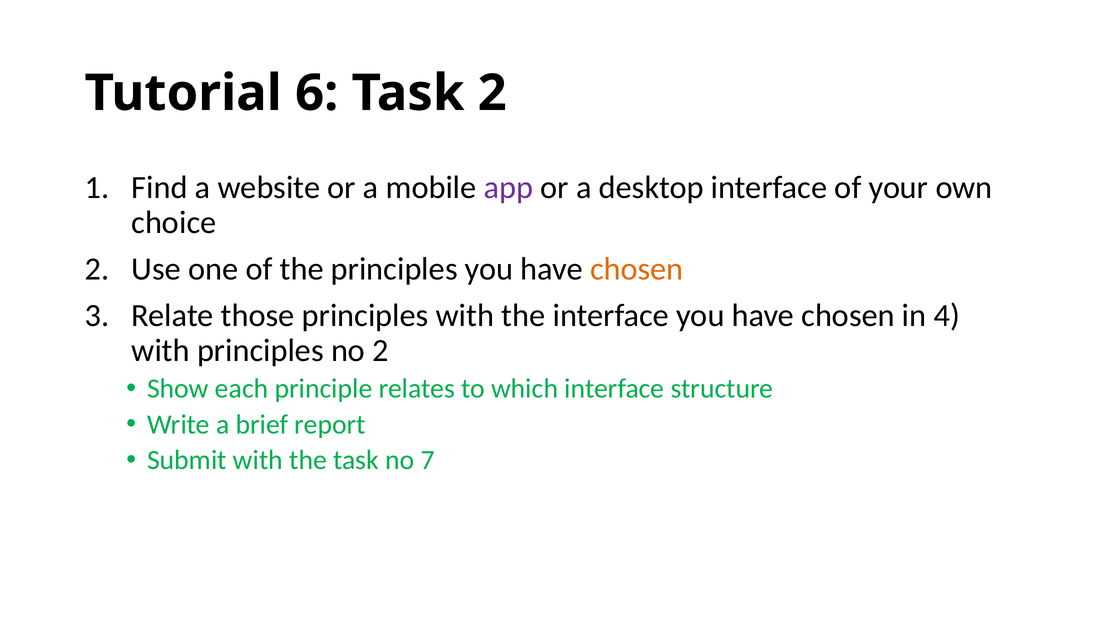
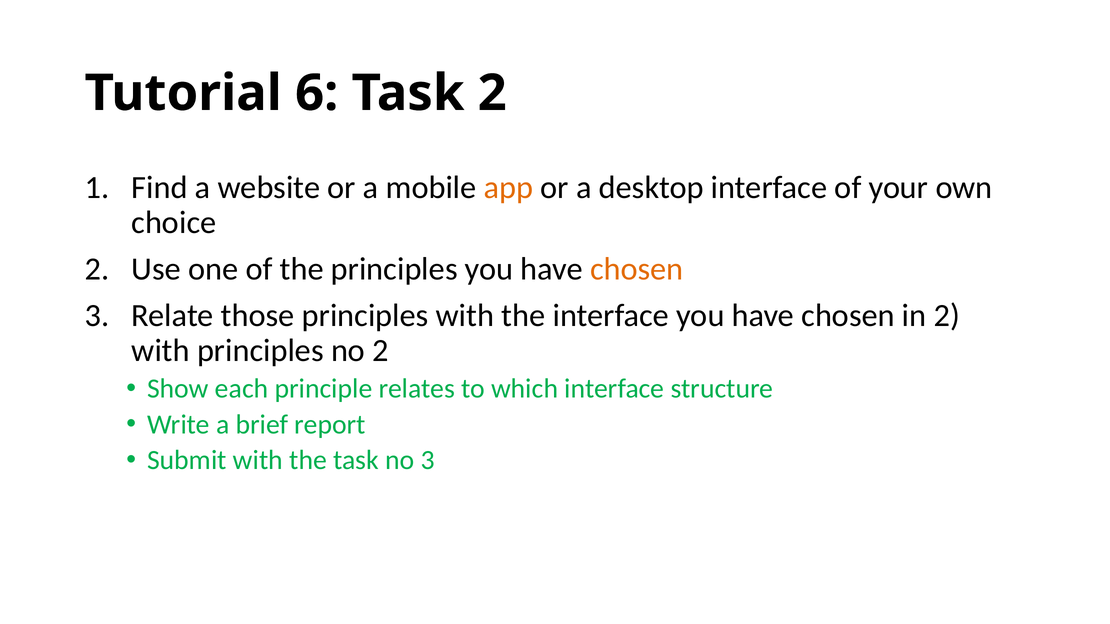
app colour: purple -> orange
in 4: 4 -> 2
no 7: 7 -> 3
